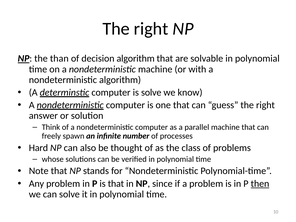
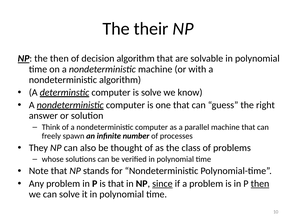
right at (151, 29): right -> their
the than: than -> then
Hard: Hard -> They
since underline: none -> present
